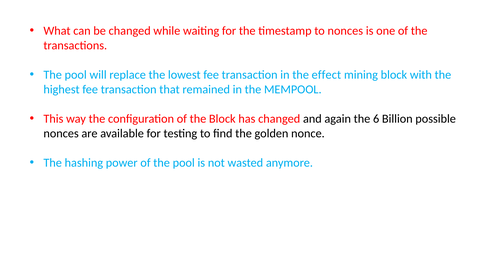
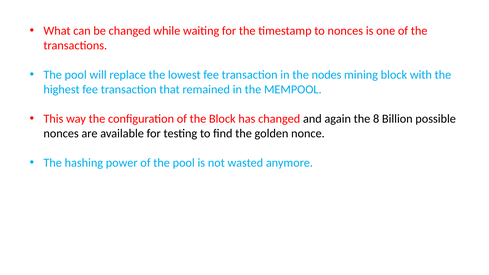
effect: effect -> nodes
6: 6 -> 8
